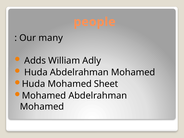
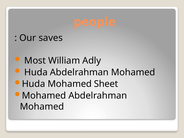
many: many -> saves
Adds: Adds -> Most
